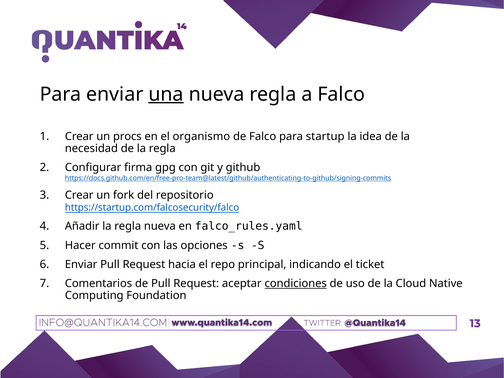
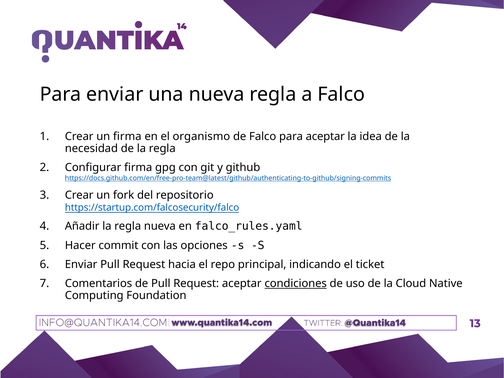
una underline: present -> none
un procs: procs -> firma
para startup: startup -> aceptar
